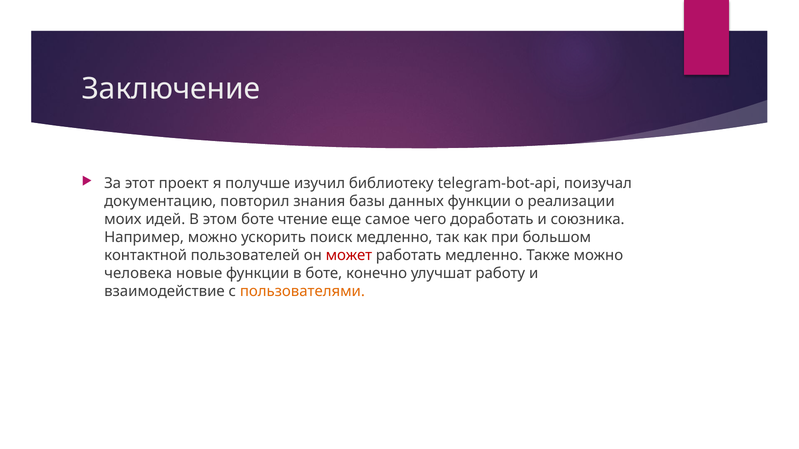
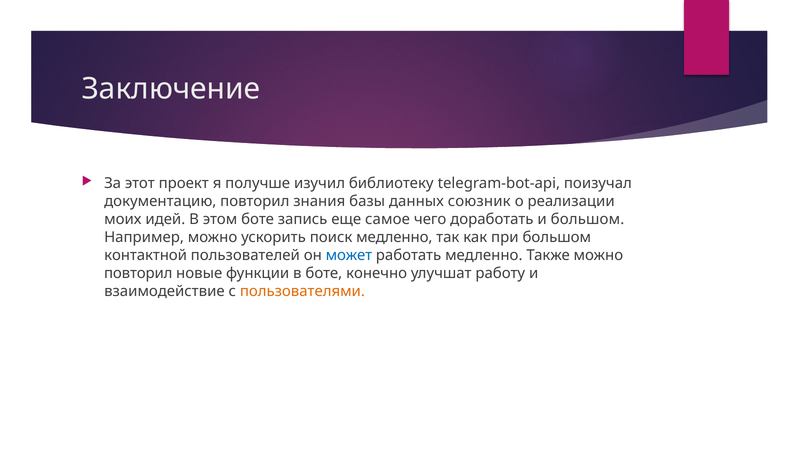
данных функции: функции -> союзник
чтение: чтение -> запись
и союзника: союзника -> большом
может colour: red -> blue
человека at (138, 274): человека -> повторил
